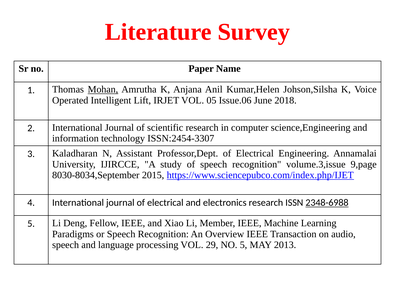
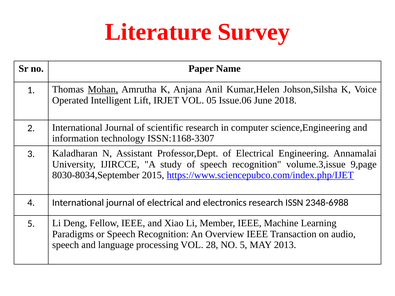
ISSN:2454-3307: ISSN:2454-3307 -> ISSN:1168-3307
2348-6988 underline: present -> none
29: 29 -> 28
